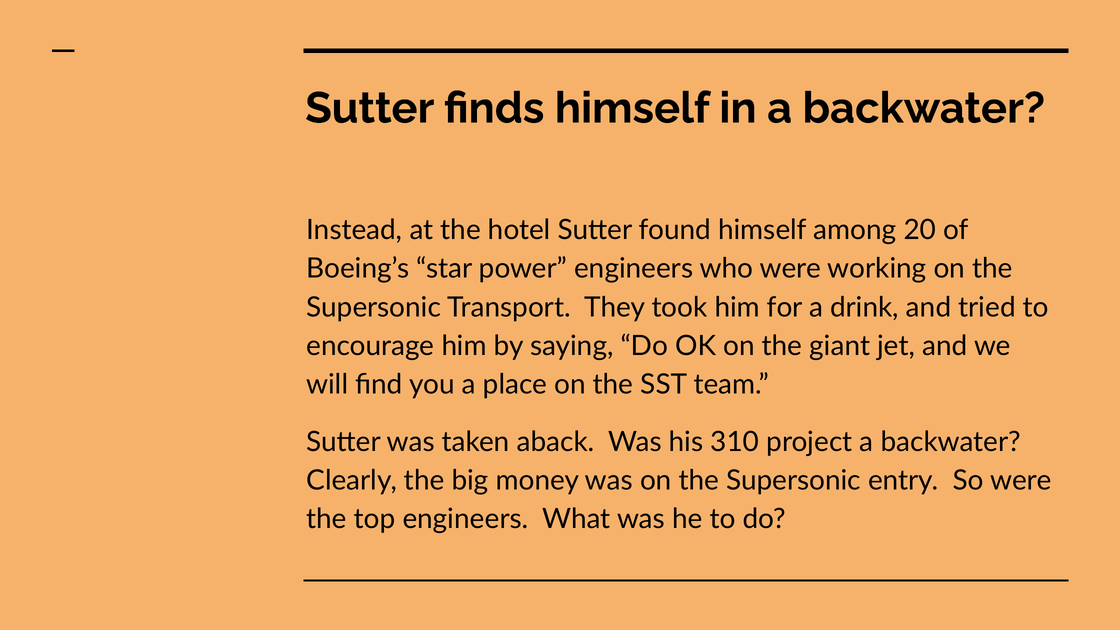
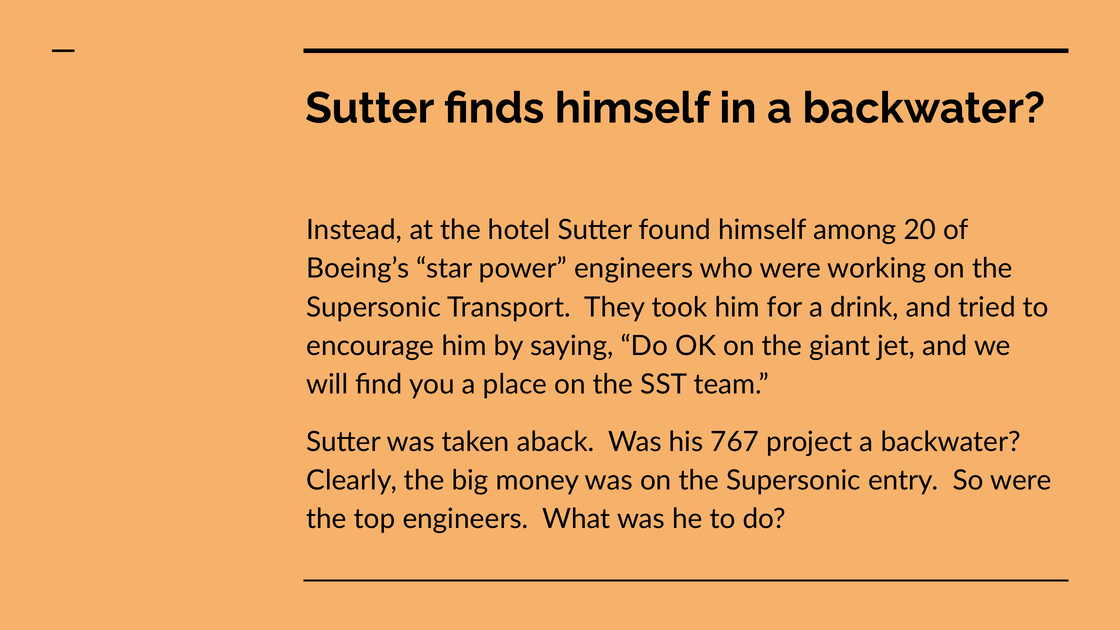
310: 310 -> 767
